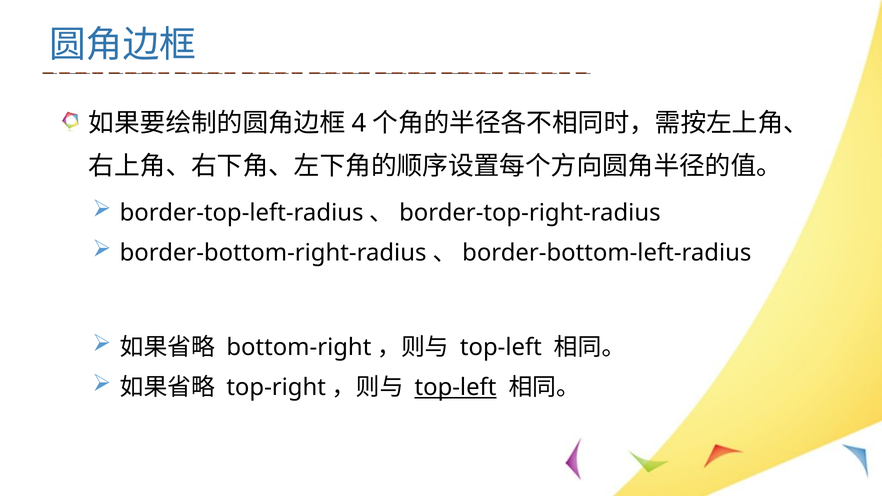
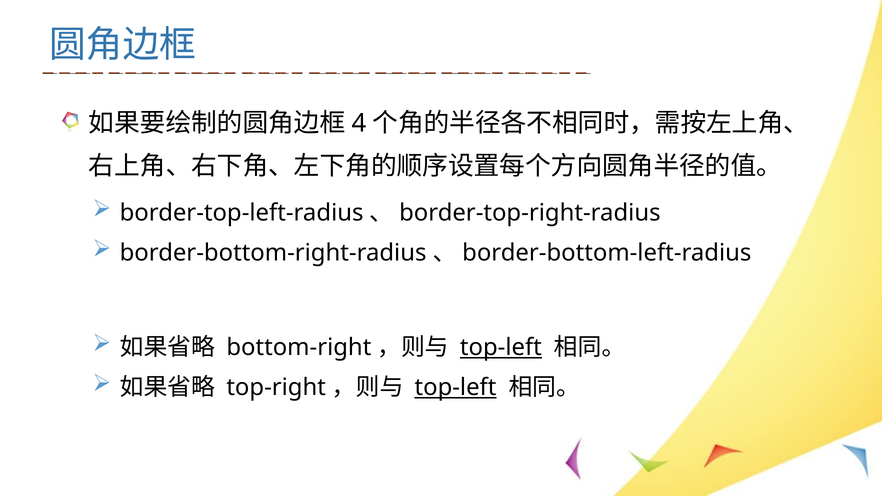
top-left at (501, 347) underline: none -> present
